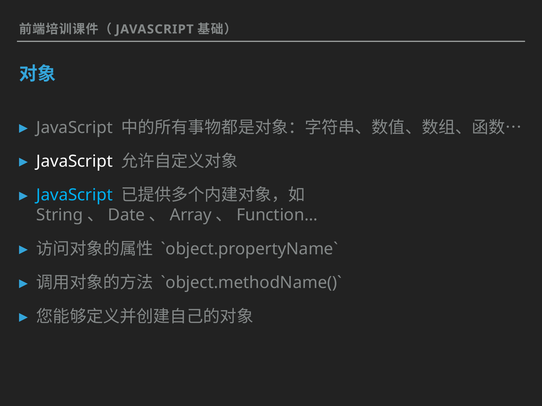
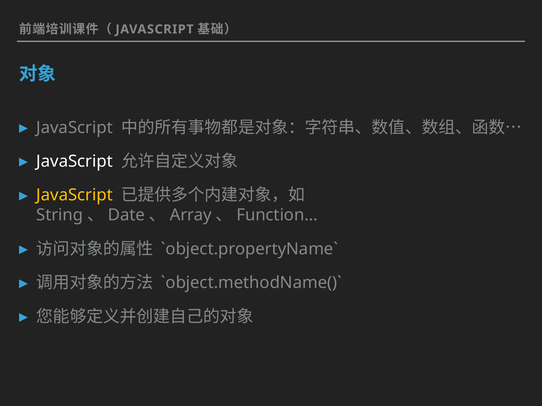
JavaScript at (75, 195) colour: light blue -> yellow
